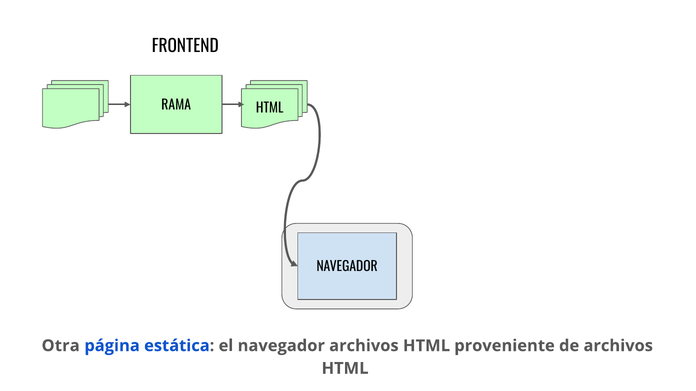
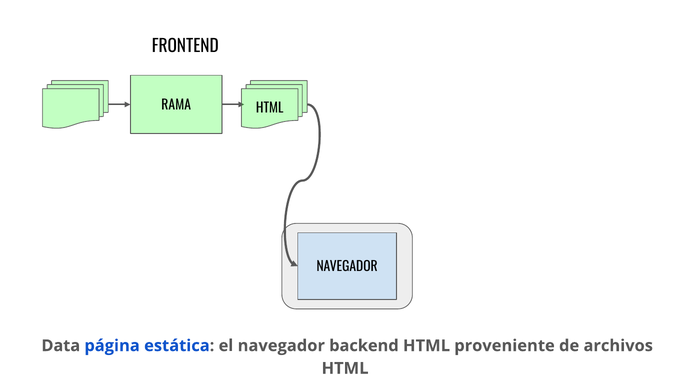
Otra: Otra -> Data
navegador archivos: archivos -> backend
